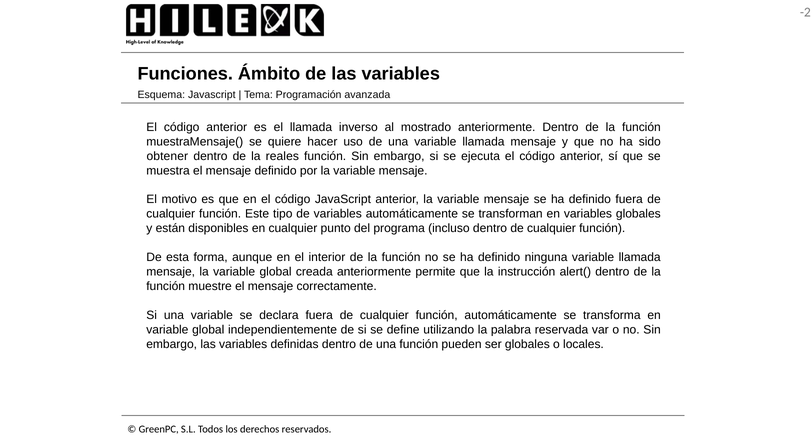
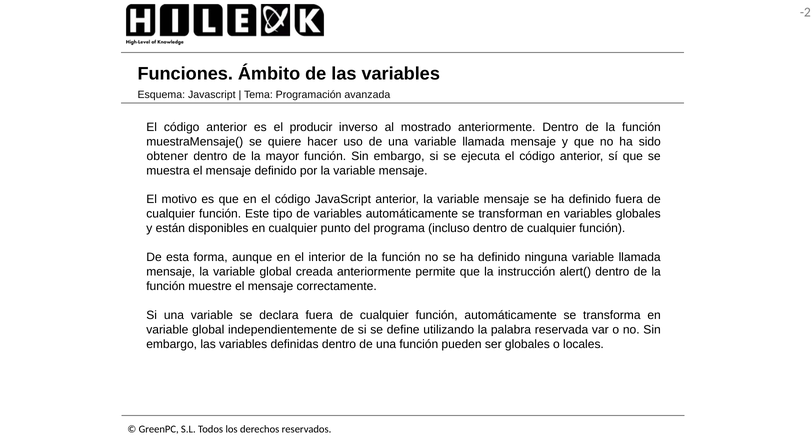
el llamada: llamada -> producir
reales: reales -> mayor
